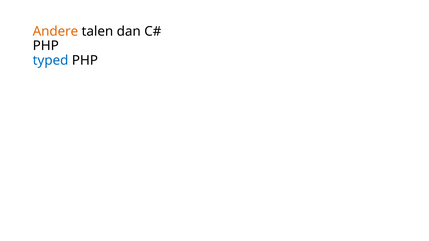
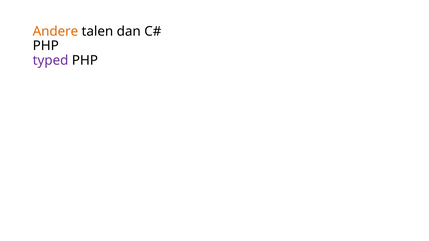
typed colour: blue -> purple
